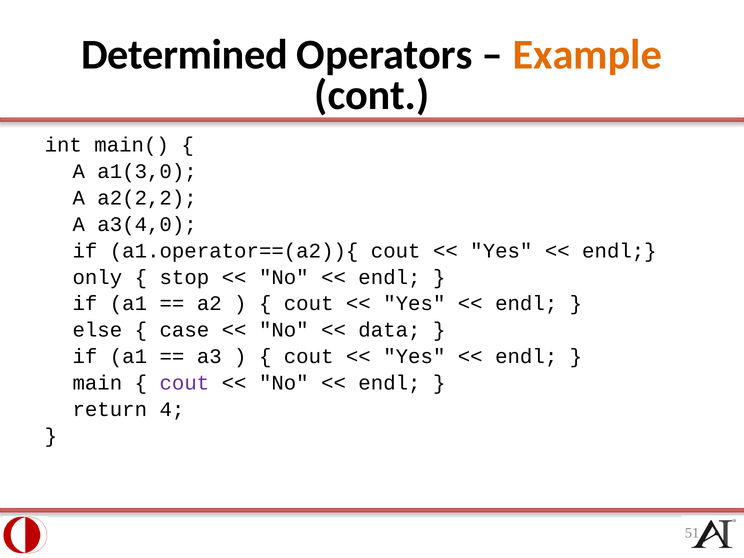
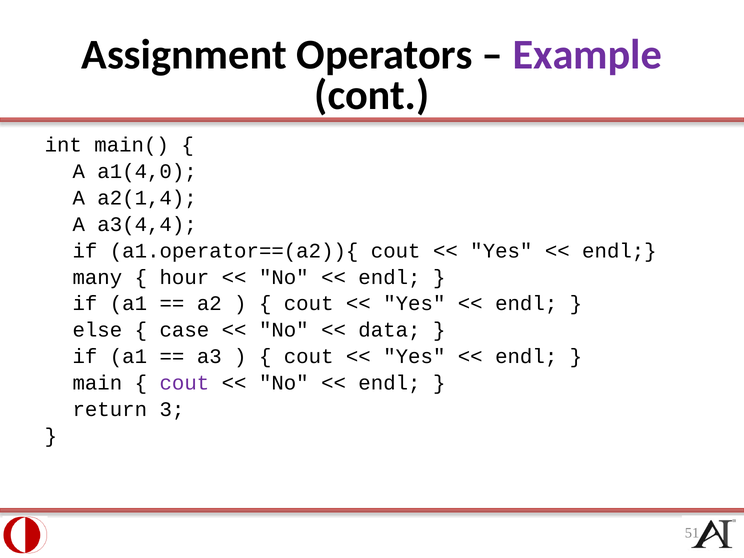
Determined: Determined -> Assignment
Example colour: orange -> purple
a1(3,0: a1(3,0 -> a1(4,0
a2(2,2: a2(2,2 -> a2(1,4
a3(4,0: a3(4,0 -> a3(4,4
only: only -> many
stop: stop -> hour
4: 4 -> 3
